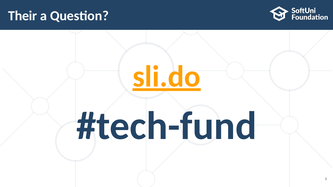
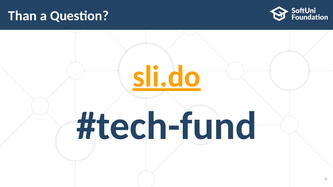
Their: Their -> Than
